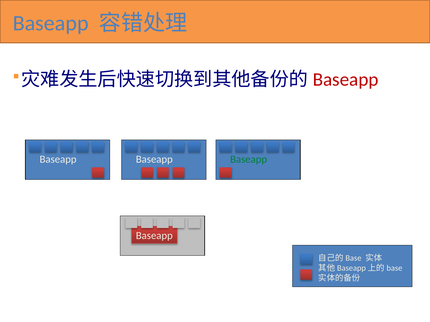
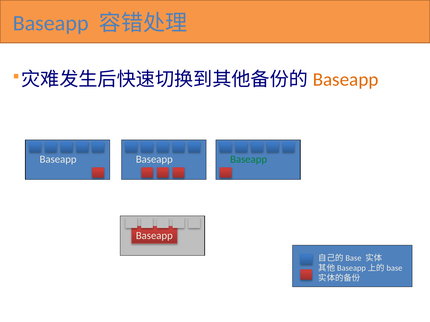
Baseapp at (346, 80) colour: red -> orange
